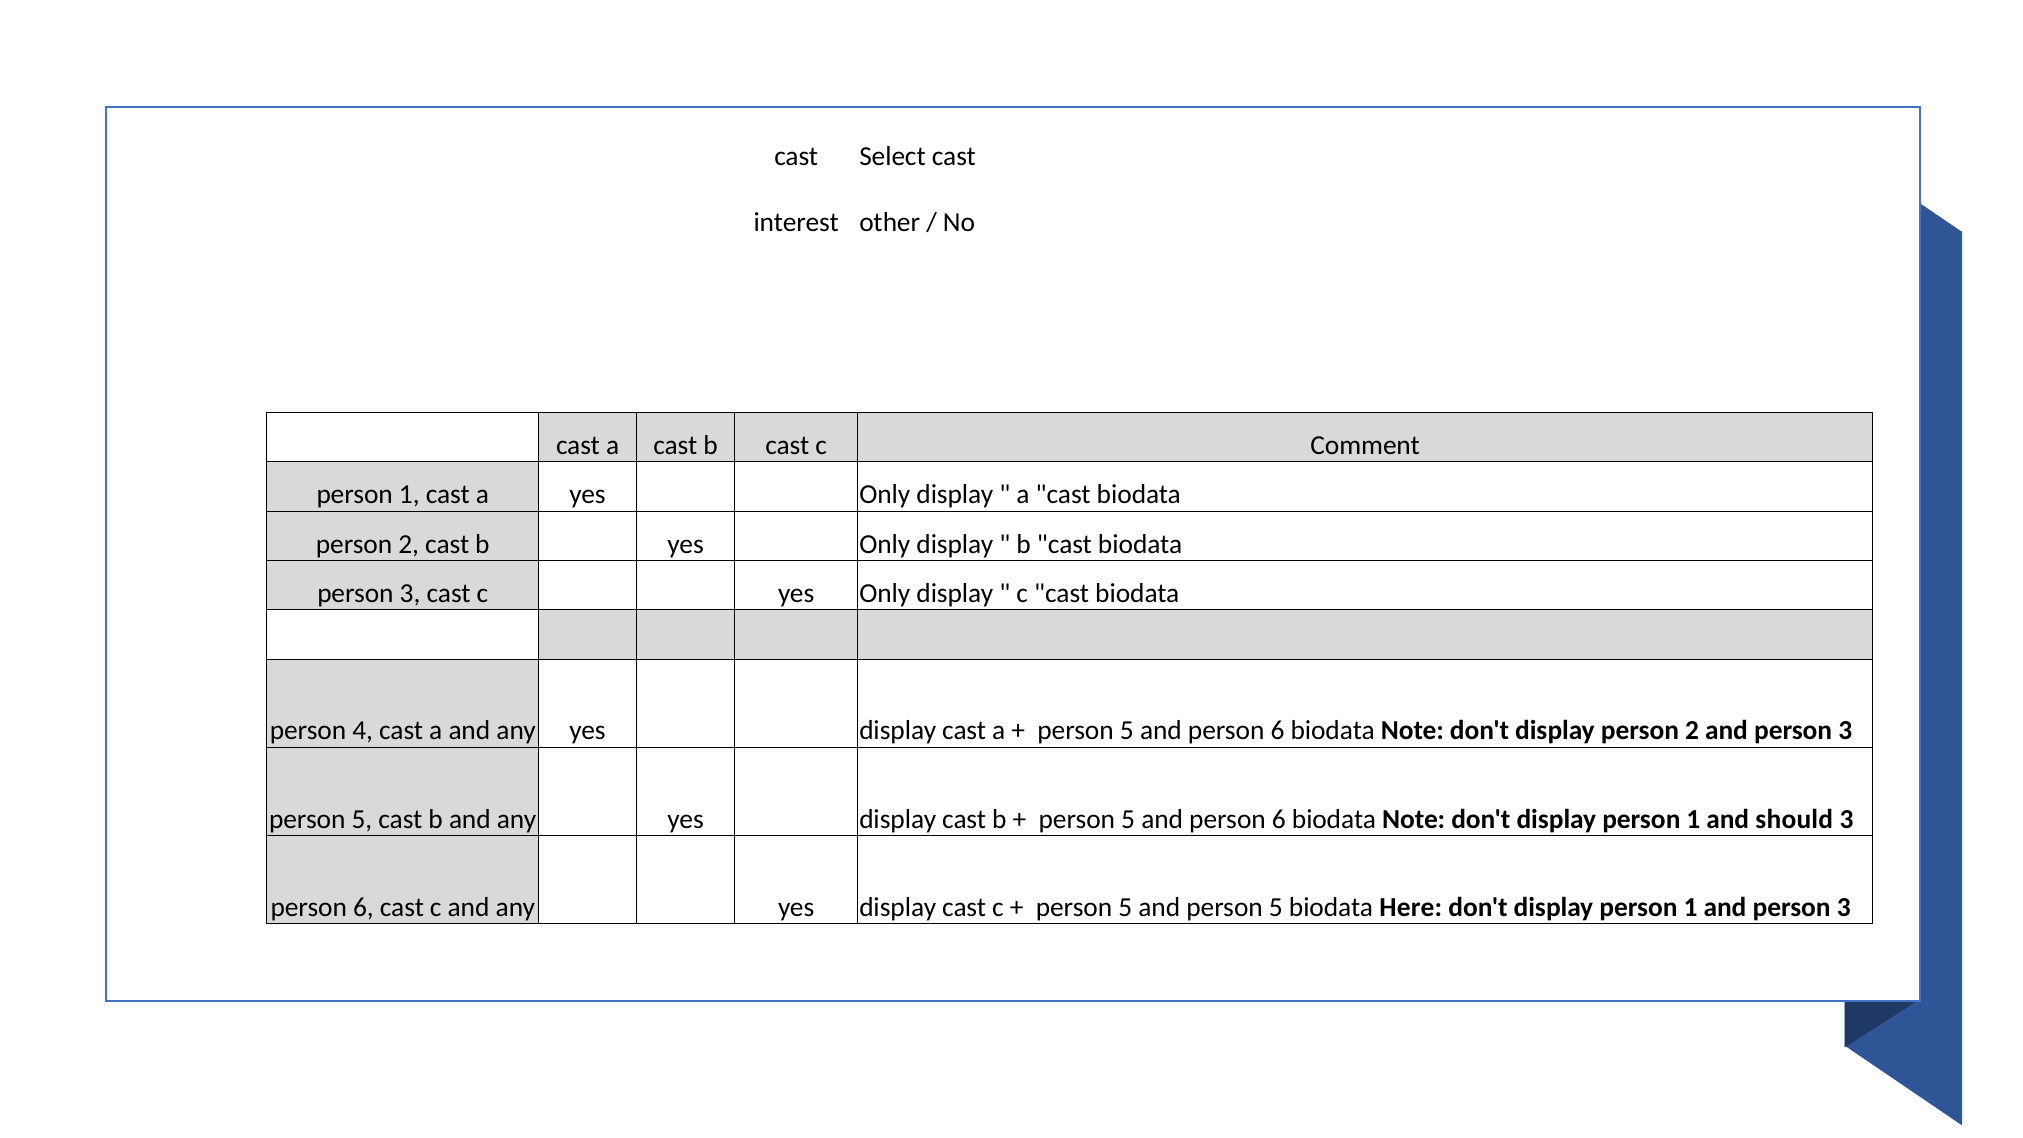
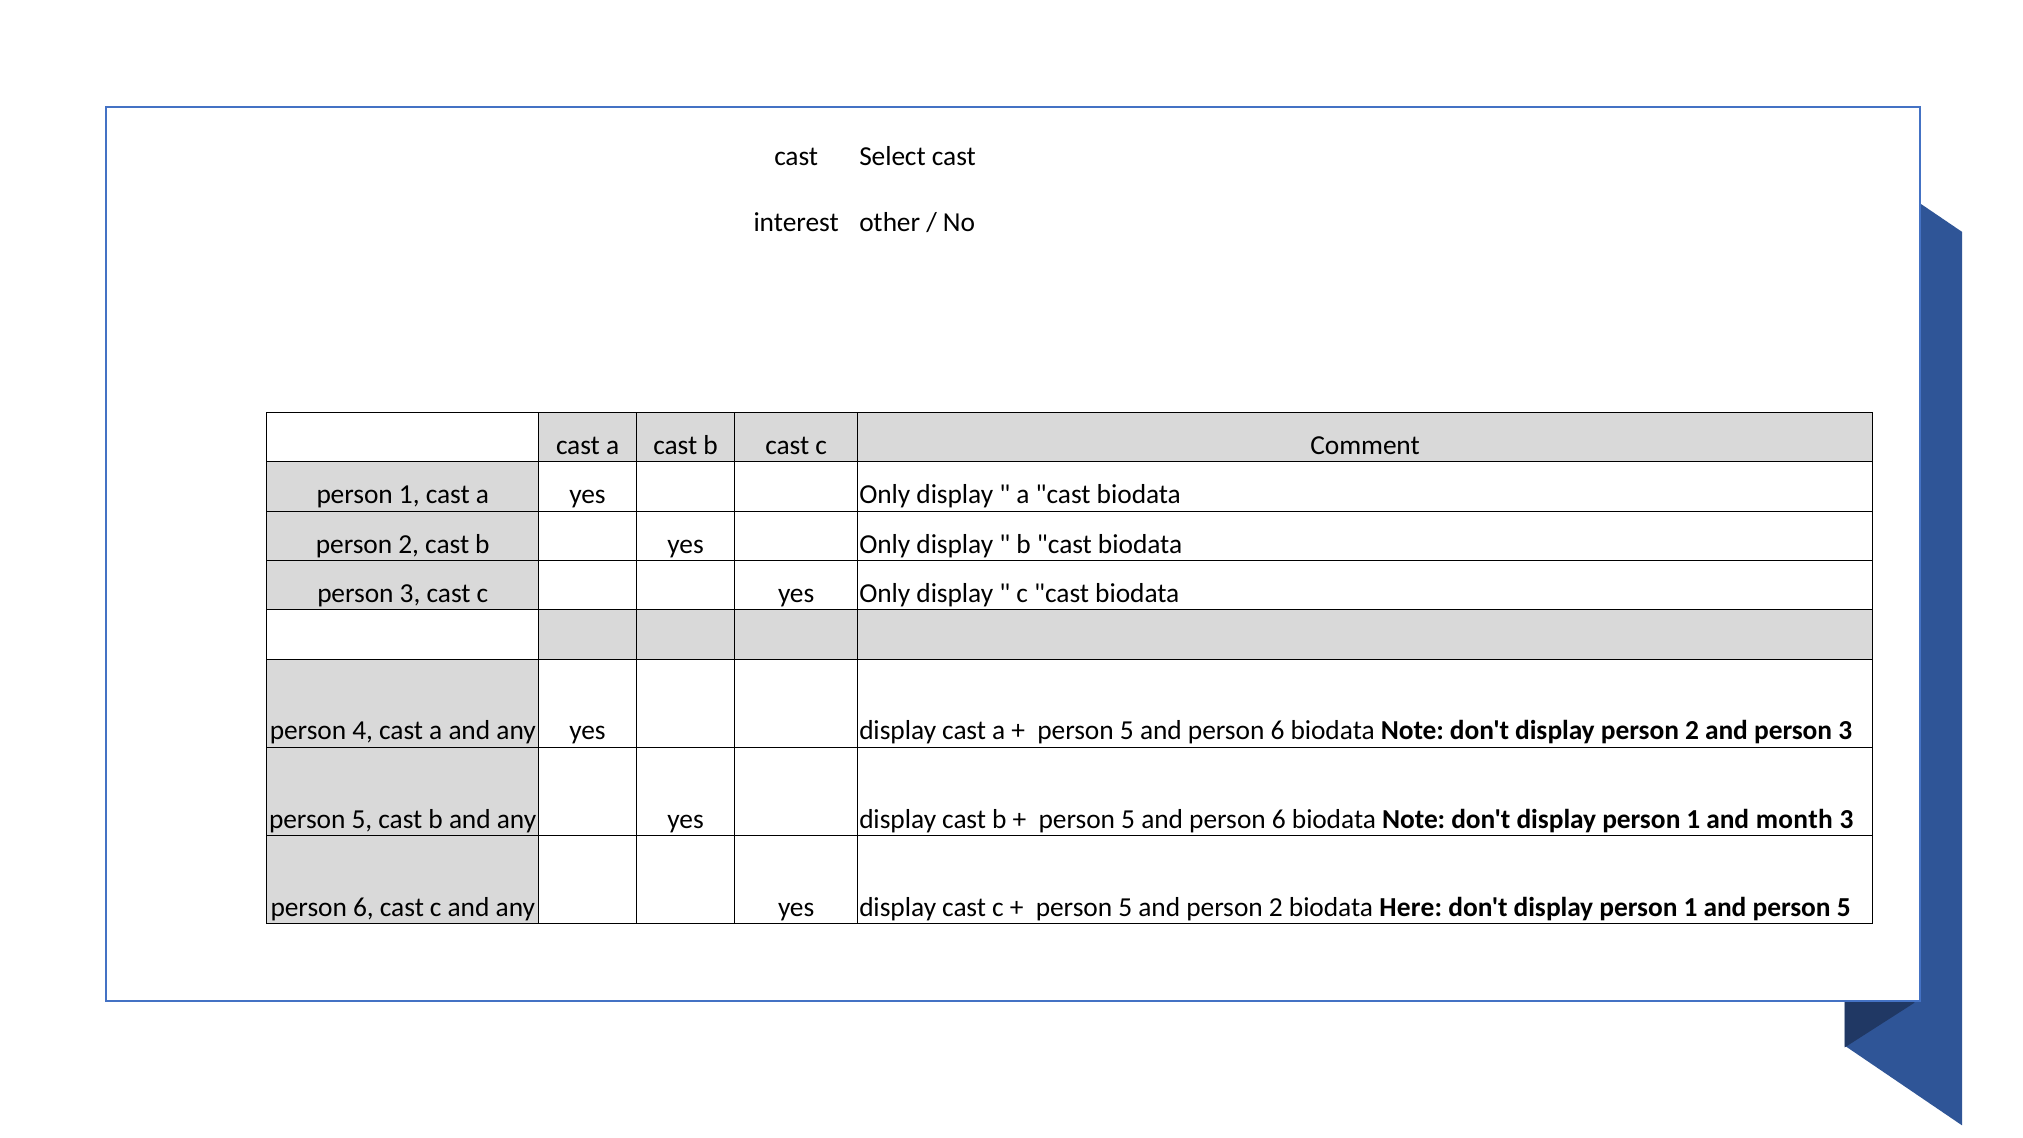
should: should -> month
and person 5: 5 -> 2
1 and person 3: 3 -> 5
